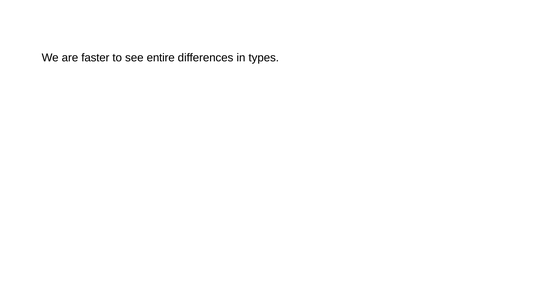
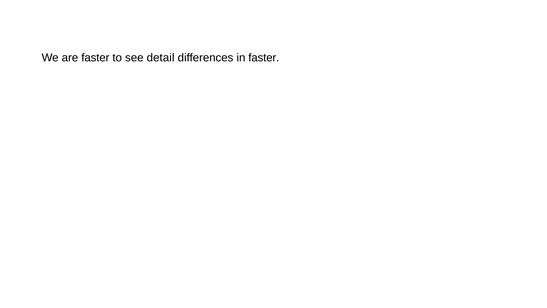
entire: entire -> detail
in types: types -> faster
